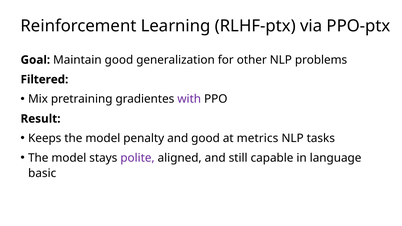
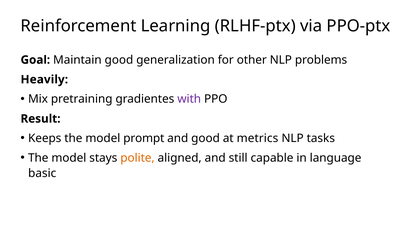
Filtered: Filtered -> Heavily
penalty: penalty -> prompt
polite colour: purple -> orange
